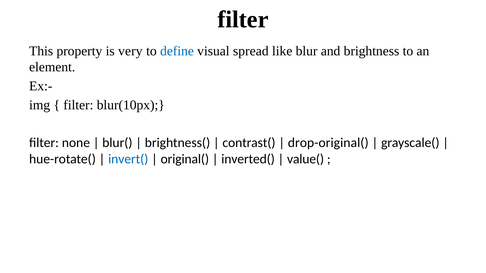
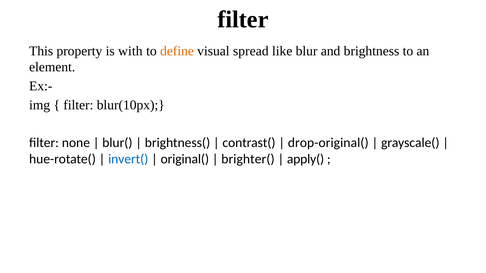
very: very -> with
define colour: blue -> orange
inverted(: inverted( -> brighter(
value(: value( -> apply(
